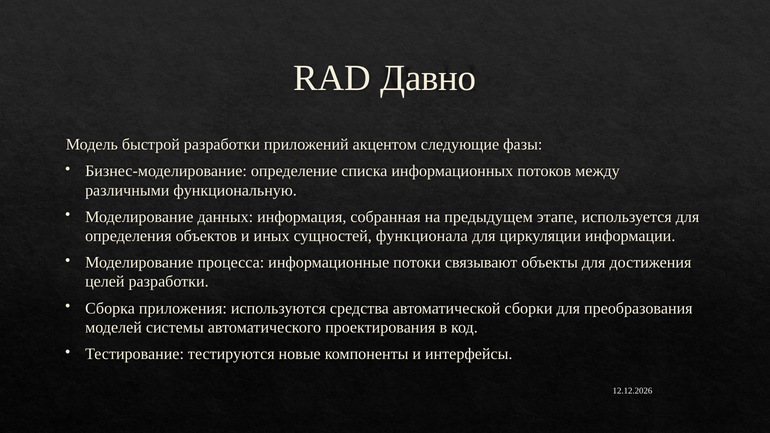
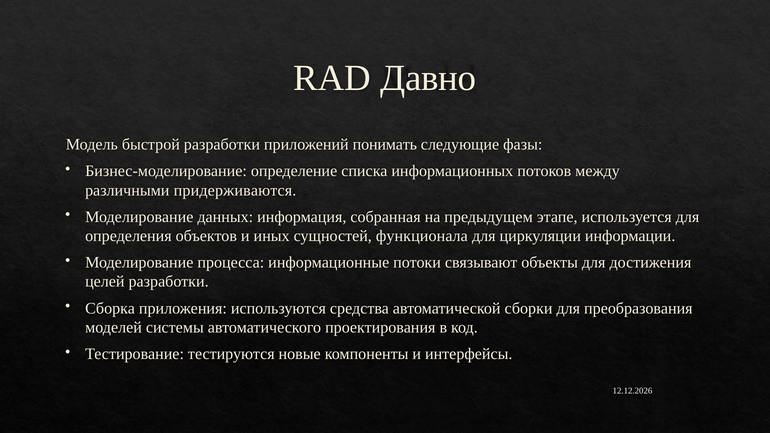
акцентом: акцентом -> понимать
функциональную: функциональную -> придерживаются
